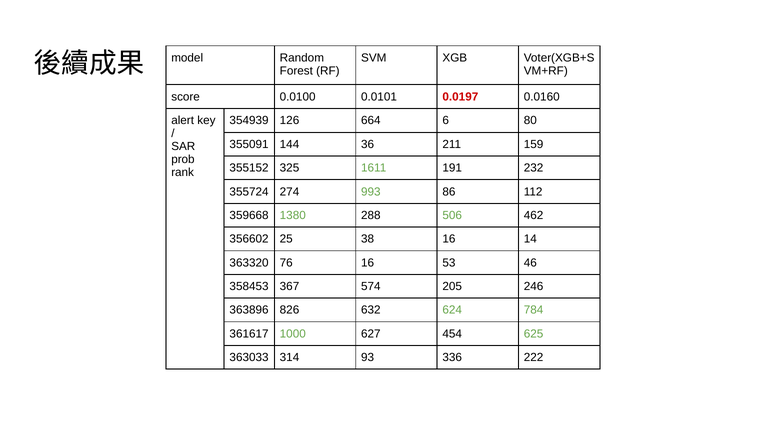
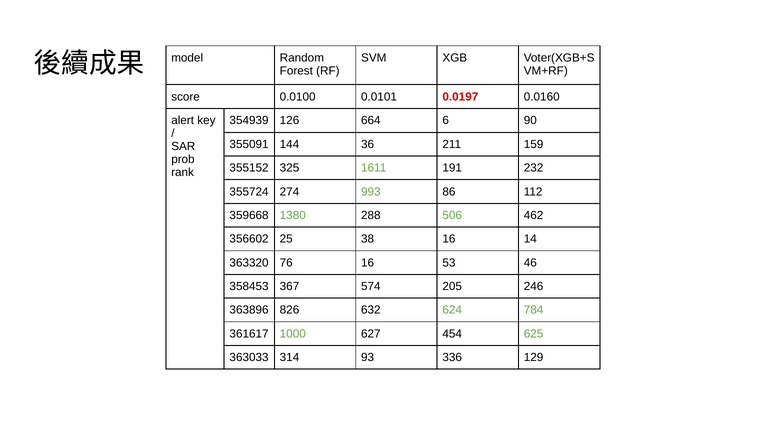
80: 80 -> 90
222: 222 -> 129
